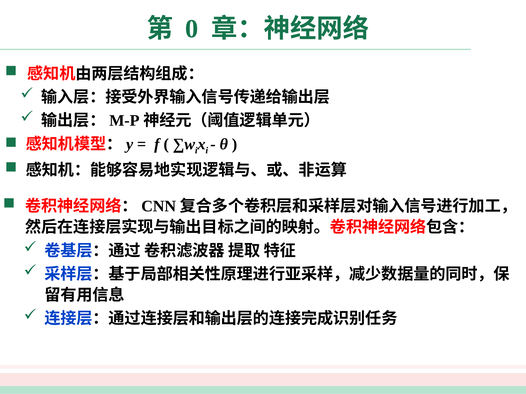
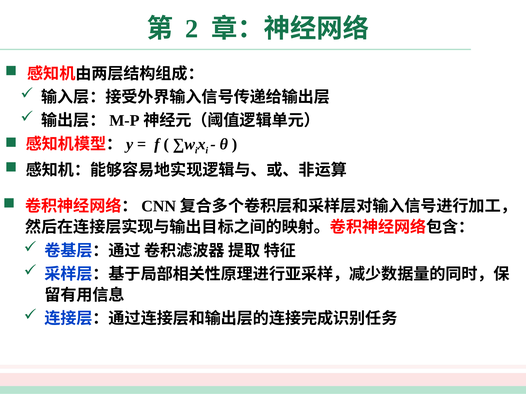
0: 0 -> 2
